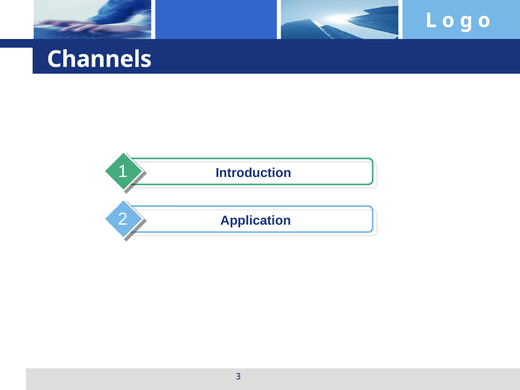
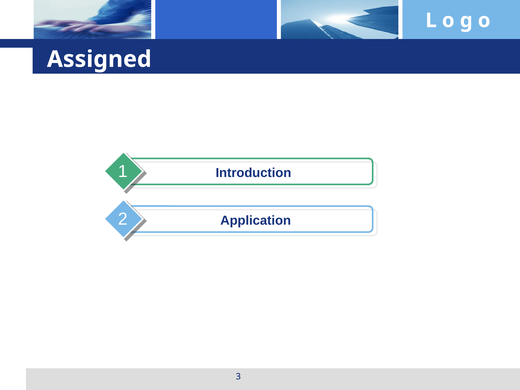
Channels: Channels -> Assigned
